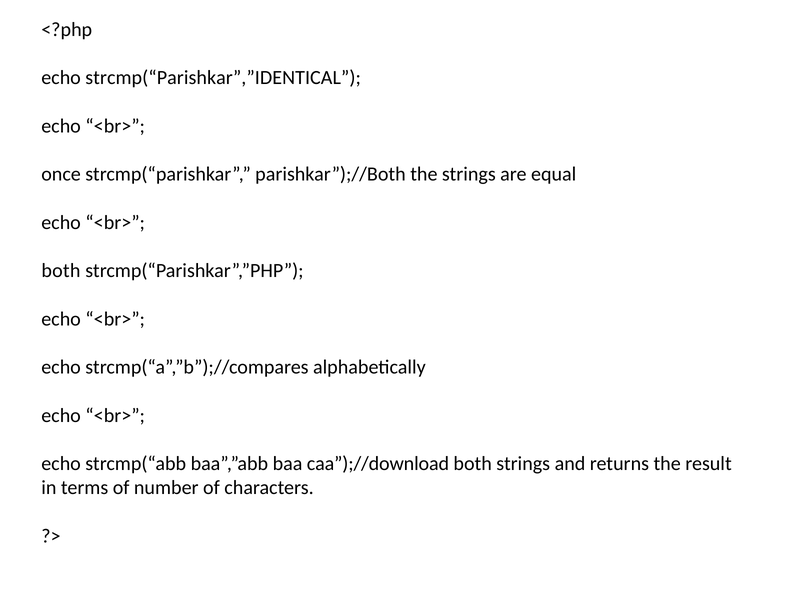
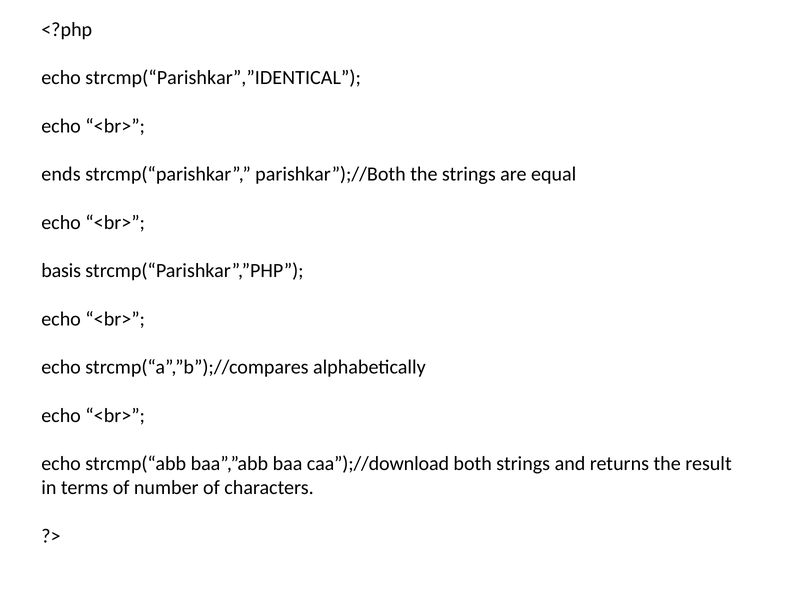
once: once -> ends
both at (61, 270): both -> basis
